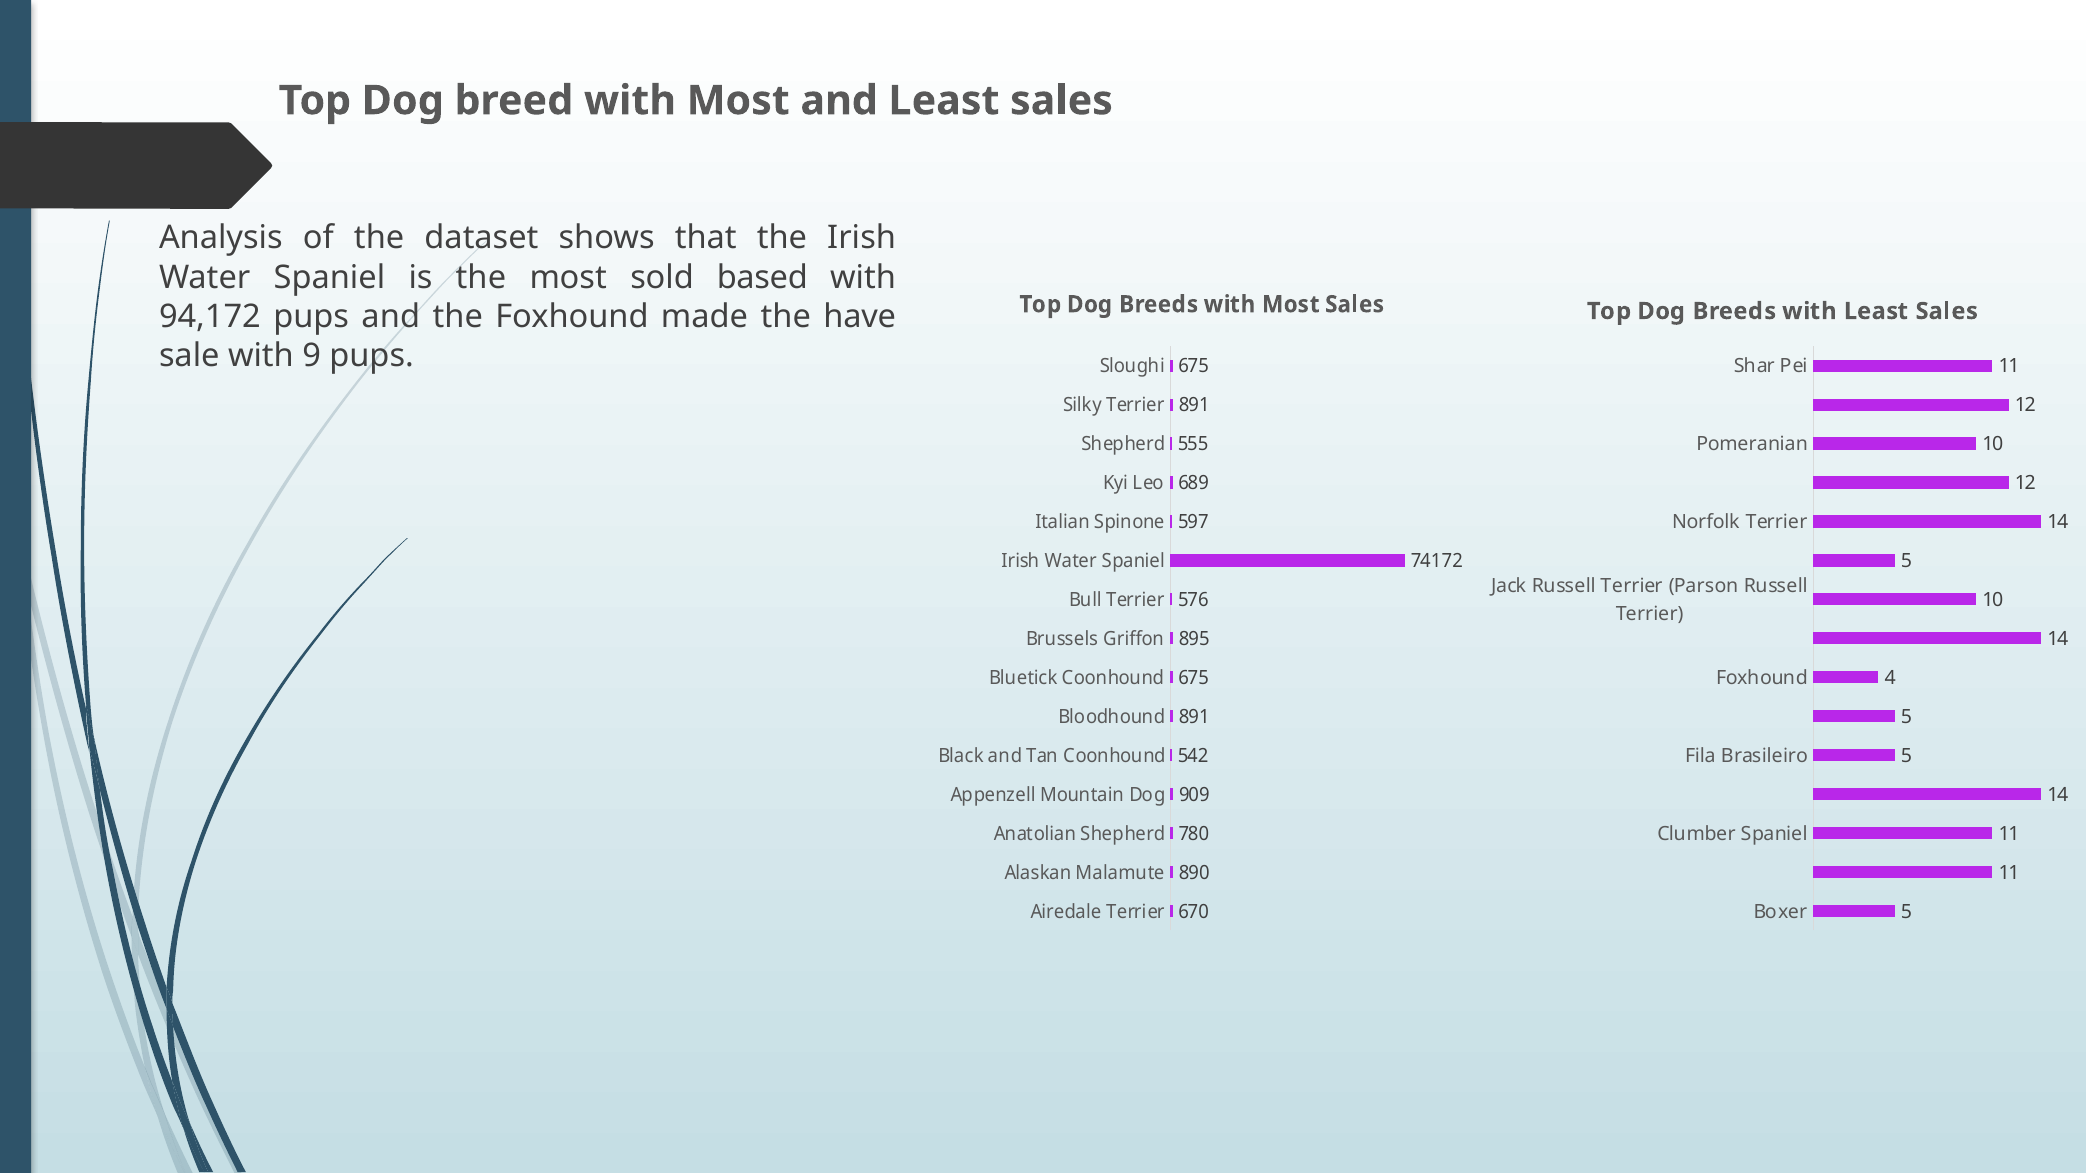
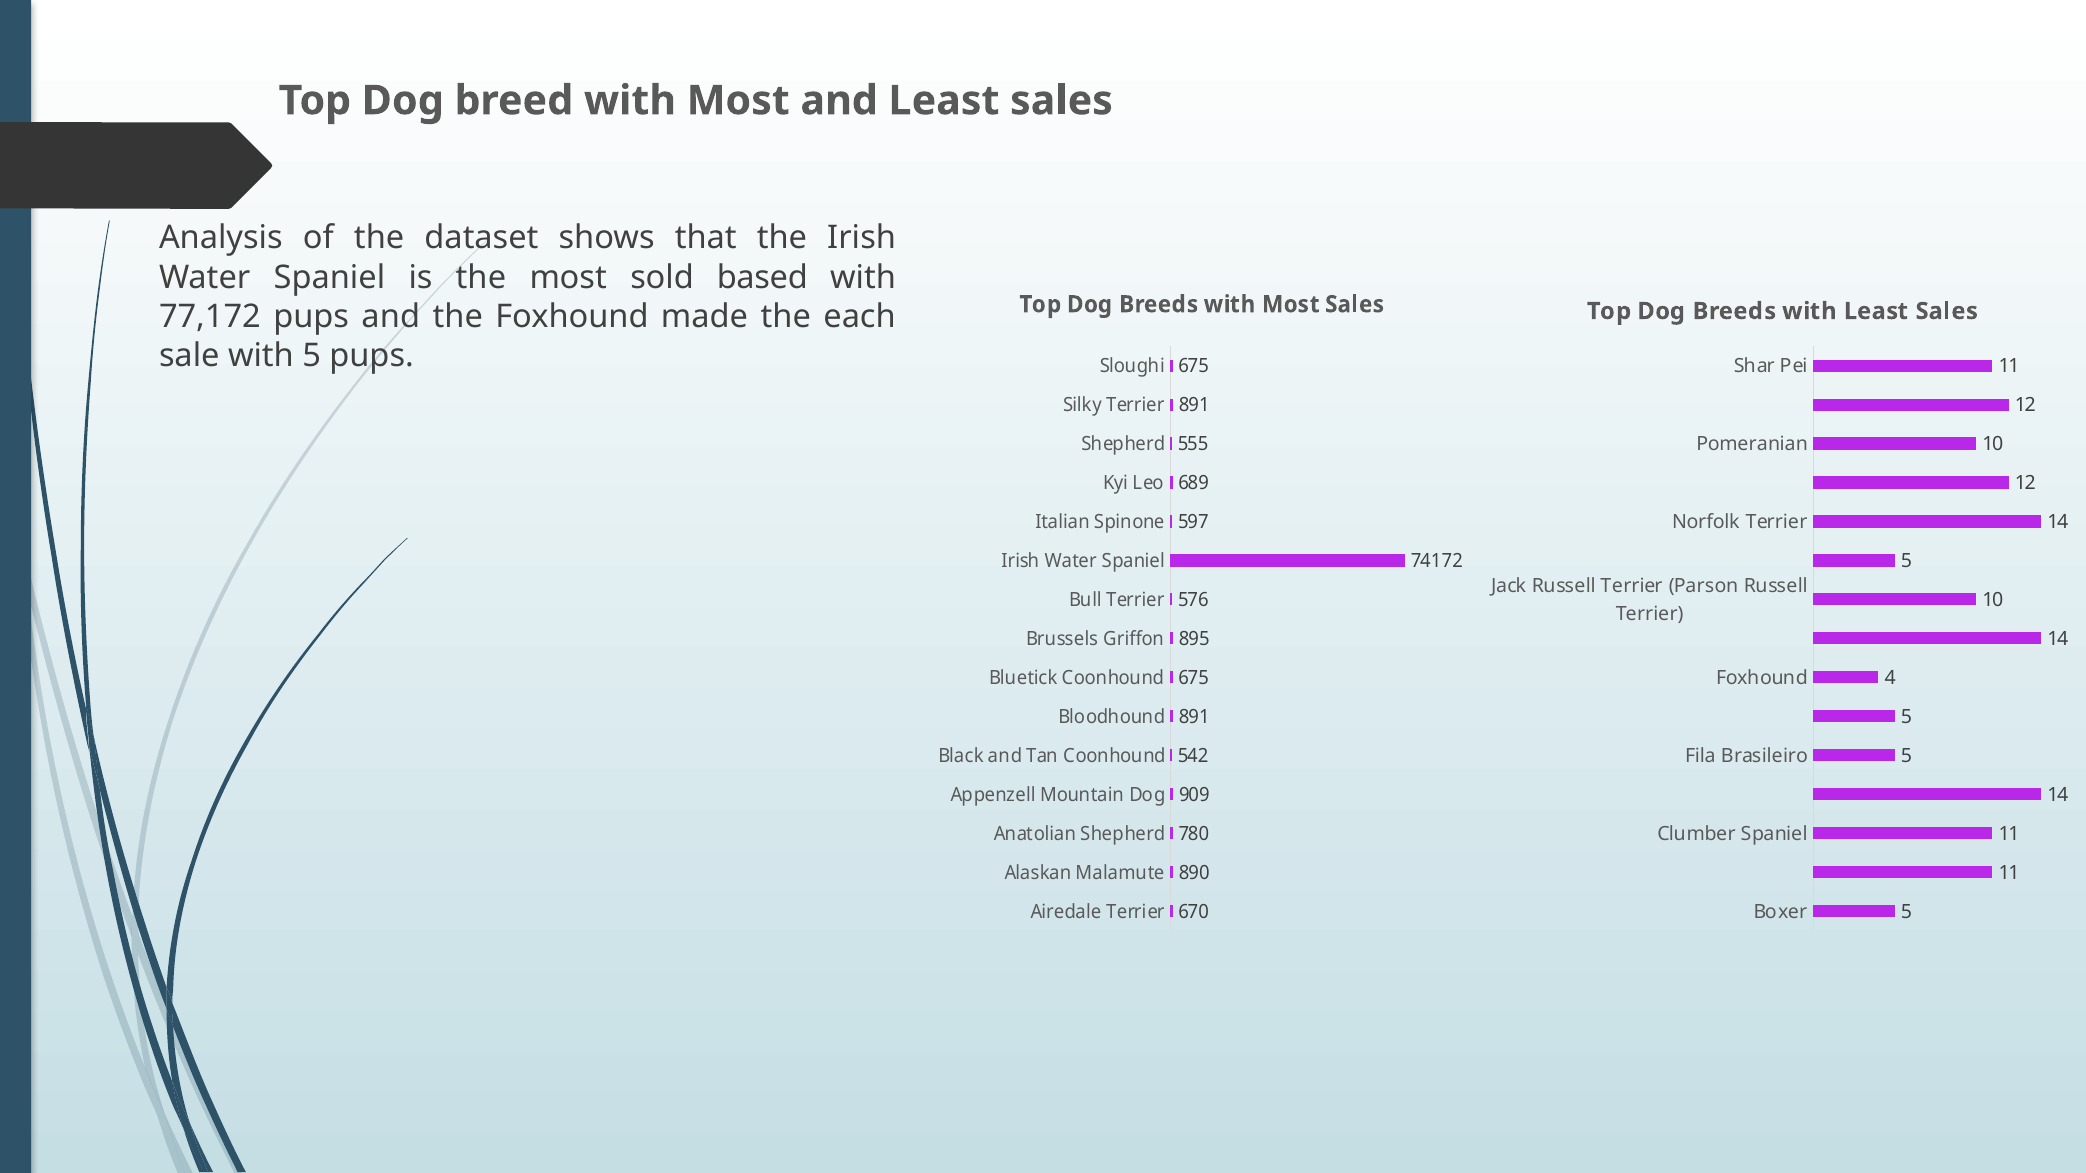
94,172: 94,172 -> 77,172
have: have -> each
with 9: 9 -> 5
